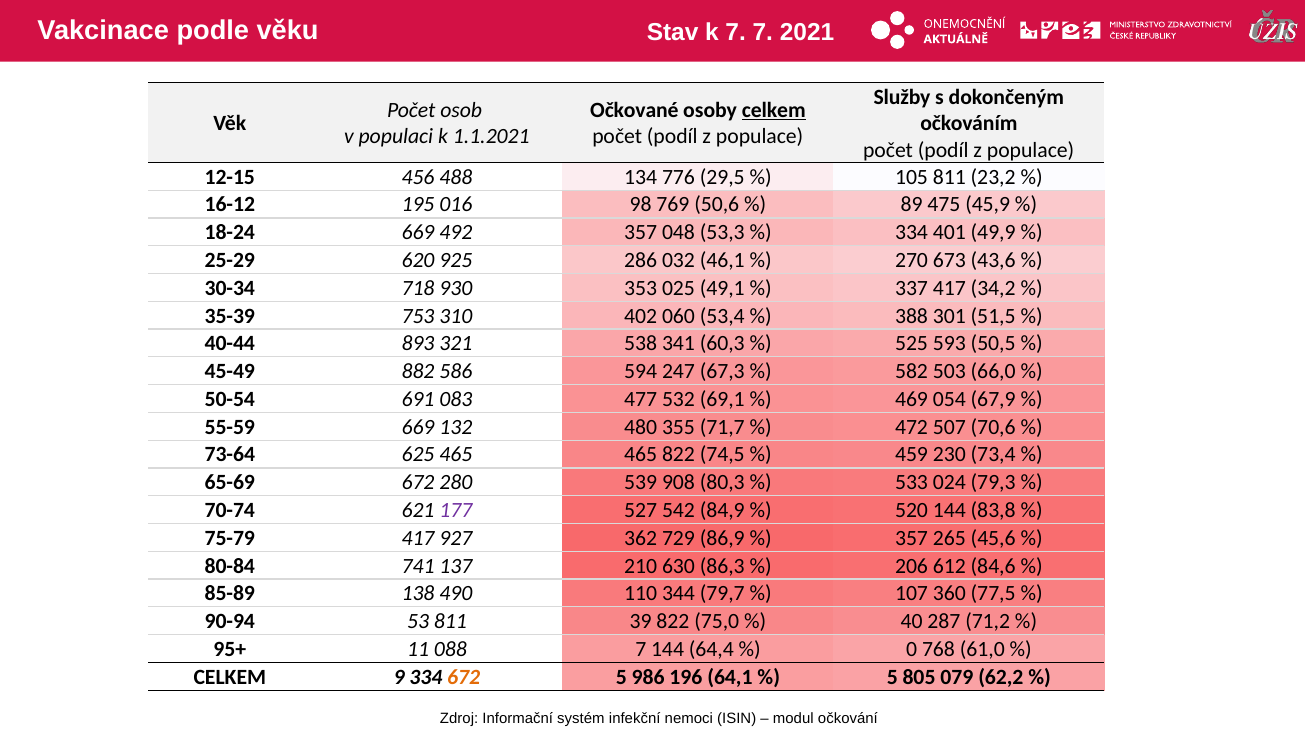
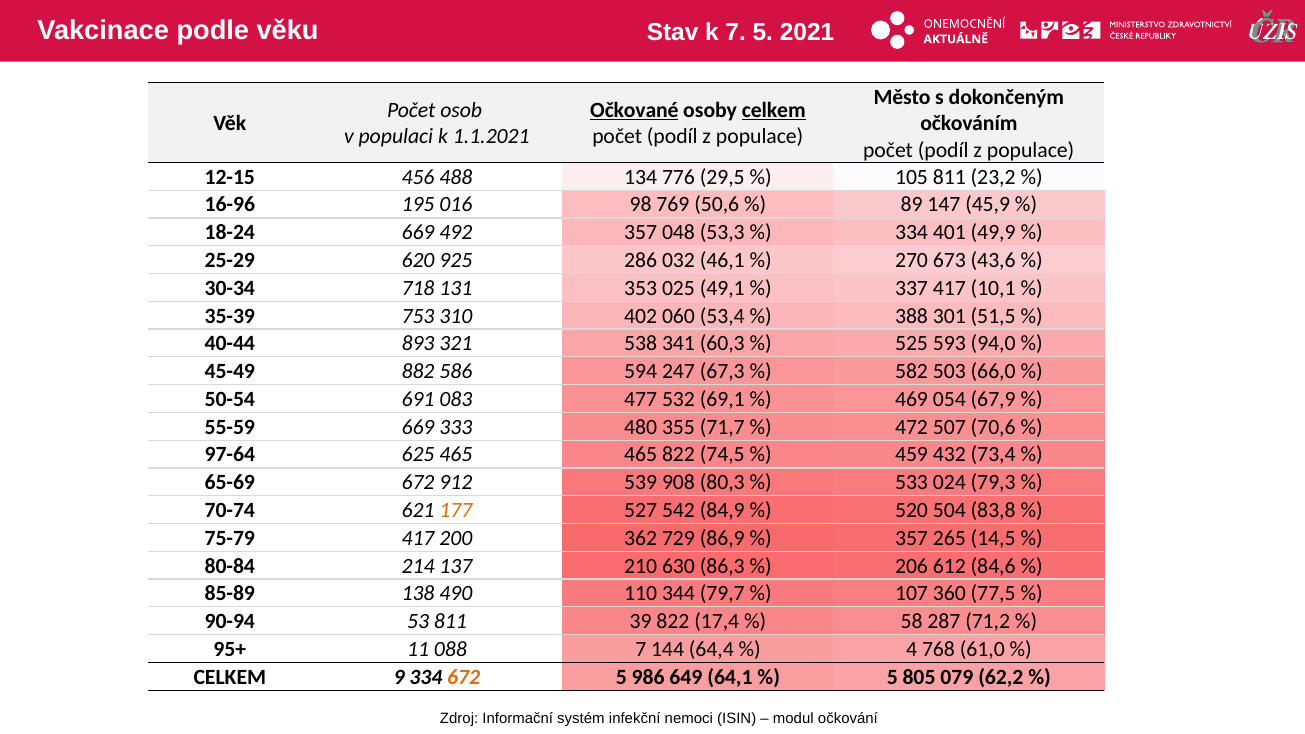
7 7: 7 -> 5
Služby: Služby -> Město
Očkované underline: none -> present
16-12: 16-12 -> 16-96
475: 475 -> 147
930: 930 -> 131
34,2: 34,2 -> 10,1
50,5: 50,5 -> 94,0
132: 132 -> 333
73-64: 73-64 -> 97-64
230: 230 -> 432
280: 280 -> 912
177 colour: purple -> orange
520 144: 144 -> 504
927: 927 -> 200
45,6: 45,6 -> 14,5
741: 741 -> 214
75,0: 75,0 -> 17,4
40: 40 -> 58
0: 0 -> 4
196: 196 -> 649
